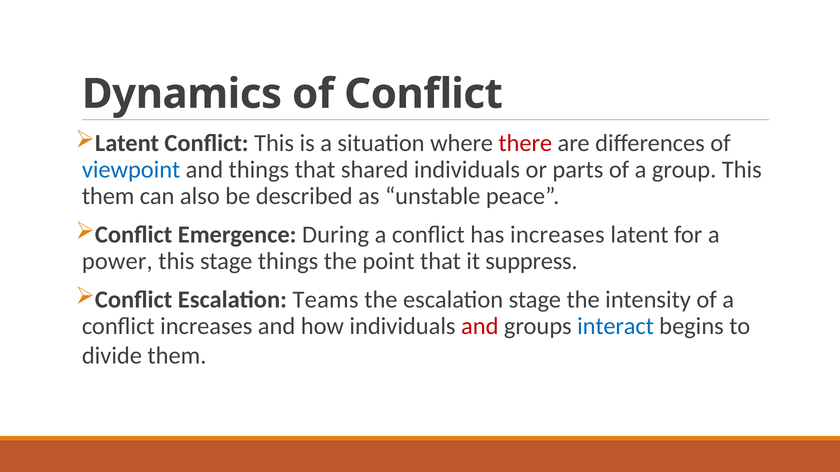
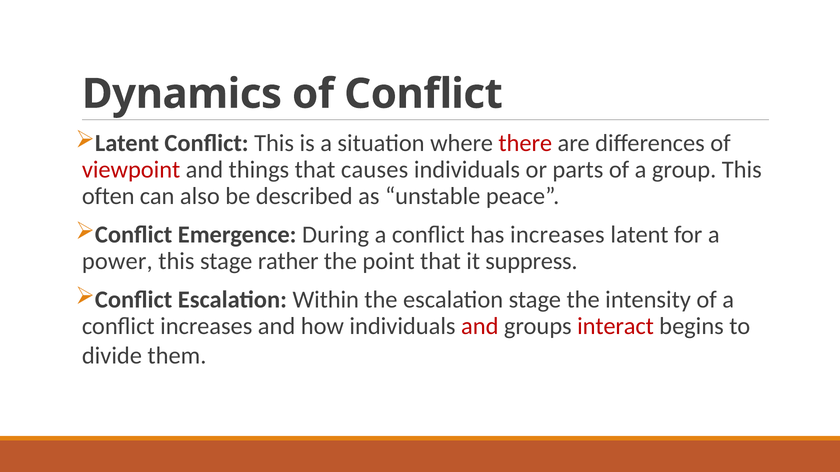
viewpoint colour: blue -> red
shared: shared -> causes
them at (108, 196): them -> often
stage things: things -> rather
Teams: Teams -> Within
interact colour: blue -> red
